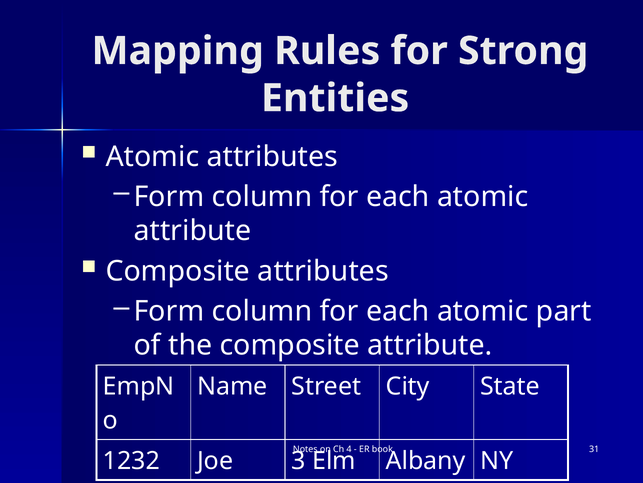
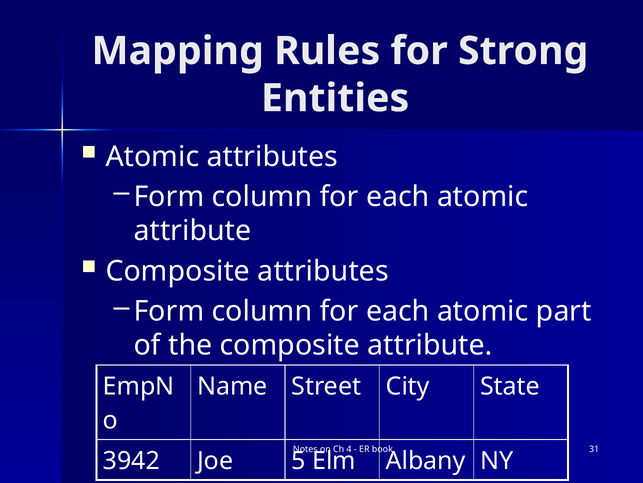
1232: 1232 -> 3942
3: 3 -> 5
